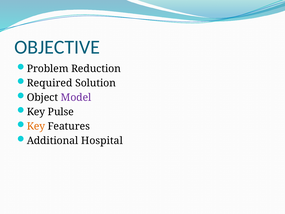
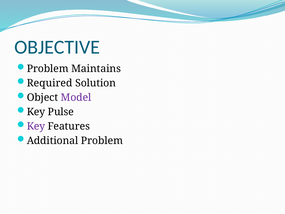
Reduction: Reduction -> Maintains
Key at (36, 126) colour: orange -> purple
Additional Hospital: Hospital -> Problem
